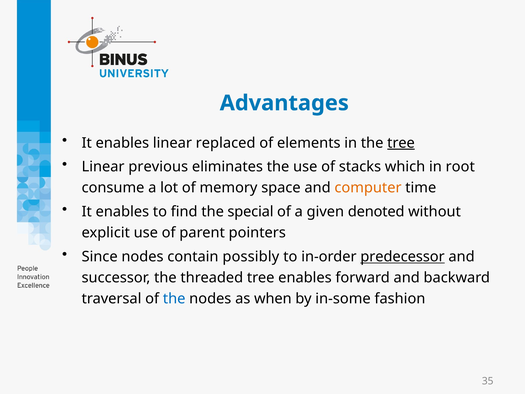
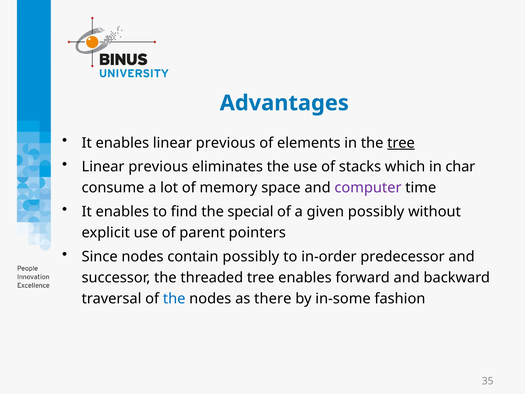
enables linear replaced: replaced -> previous
root: root -> char
computer colour: orange -> purple
given denoted: denoted -> possibly
predecessor underline: present -> none
when: when -> there
